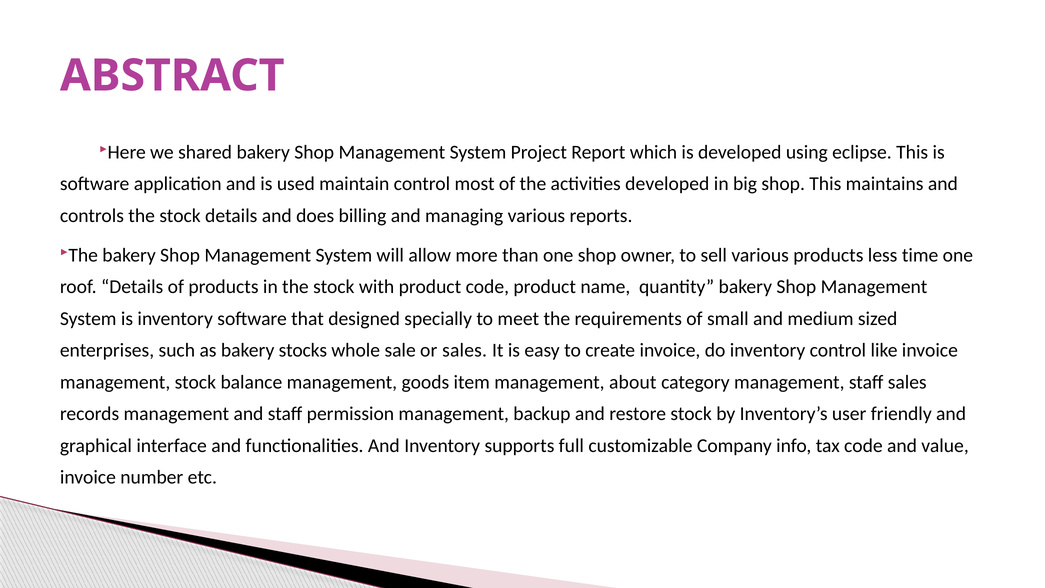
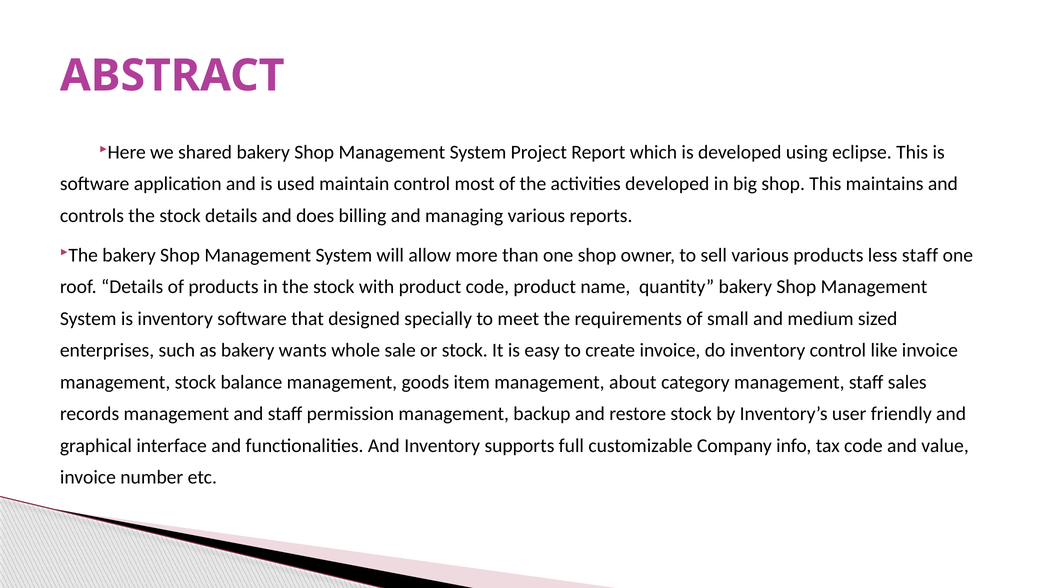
less time: time -> staff
stocks: stocks -> wants
or sales: sales -> stock
